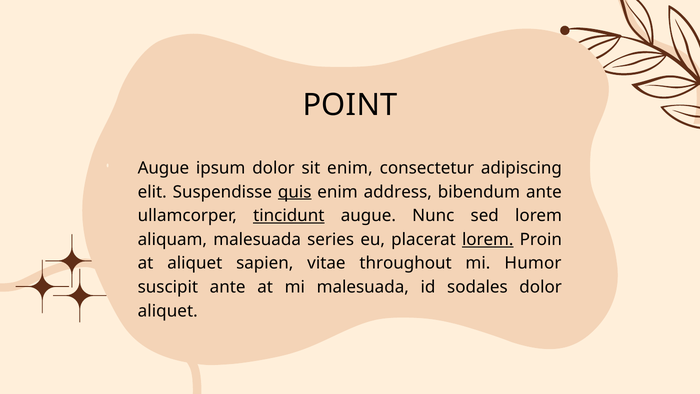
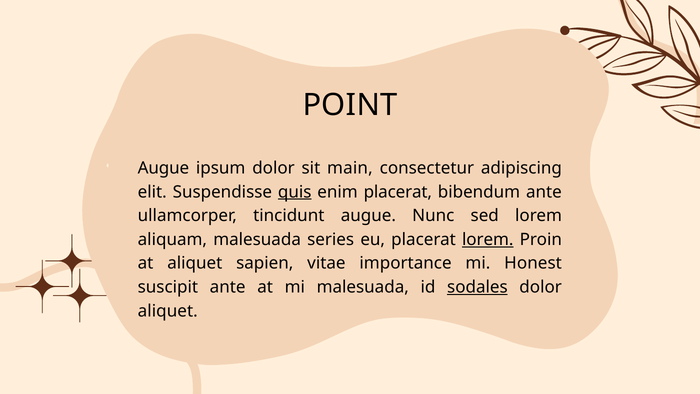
sit enim: enim -> main
enim address: address -> placerat
tincidunt underline: present -> none
throughout: throughout -> importance
Humor: Humor -> Honest
sodales underline: none -> present
